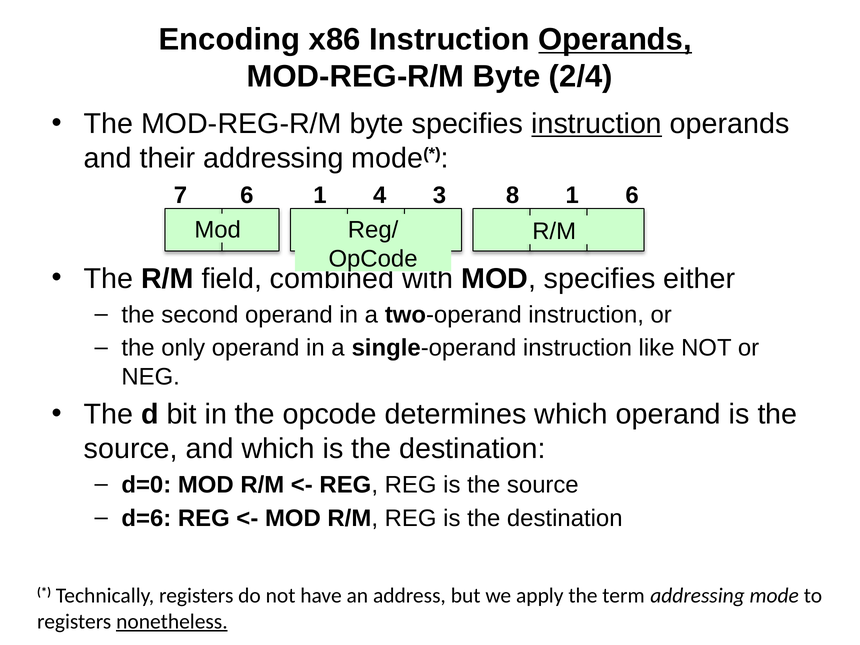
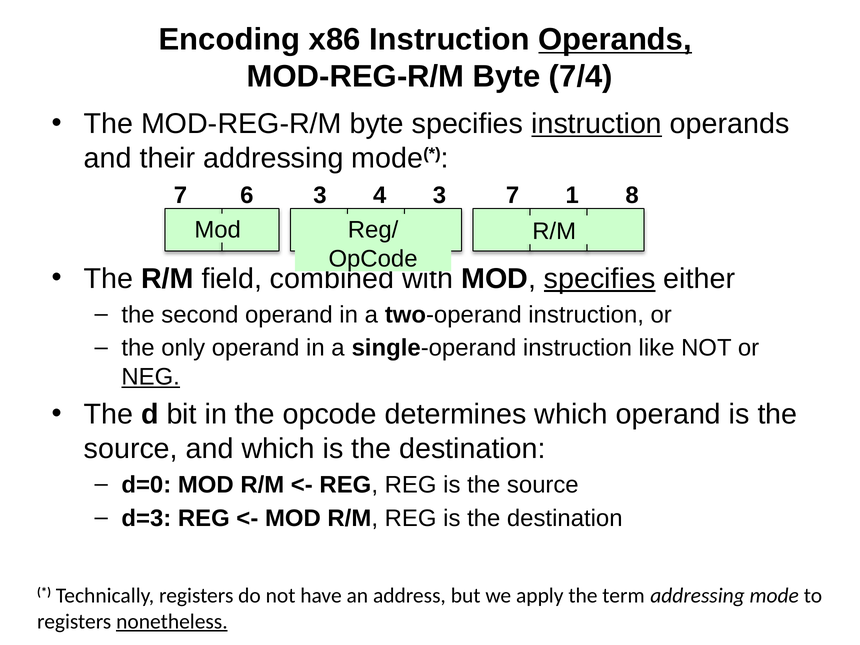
2/4: 2/4 -> 7/4
6 1: 1 -> 3
3 8: 8 -> 7
1 6: 6 -> 8
specifies at (600, 279) underline: none -> present
NEG underline: none -> present
d=6: d=6 -> d=3
